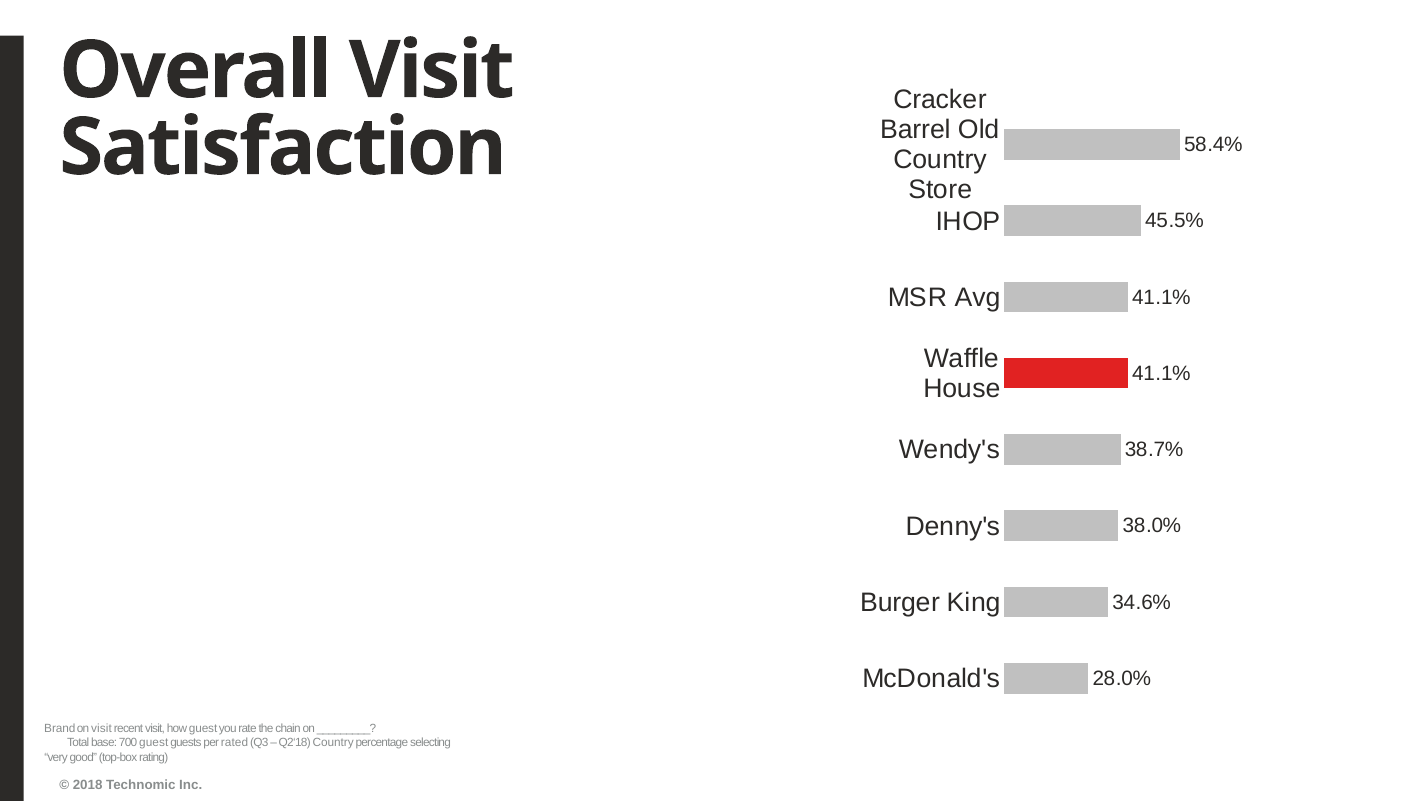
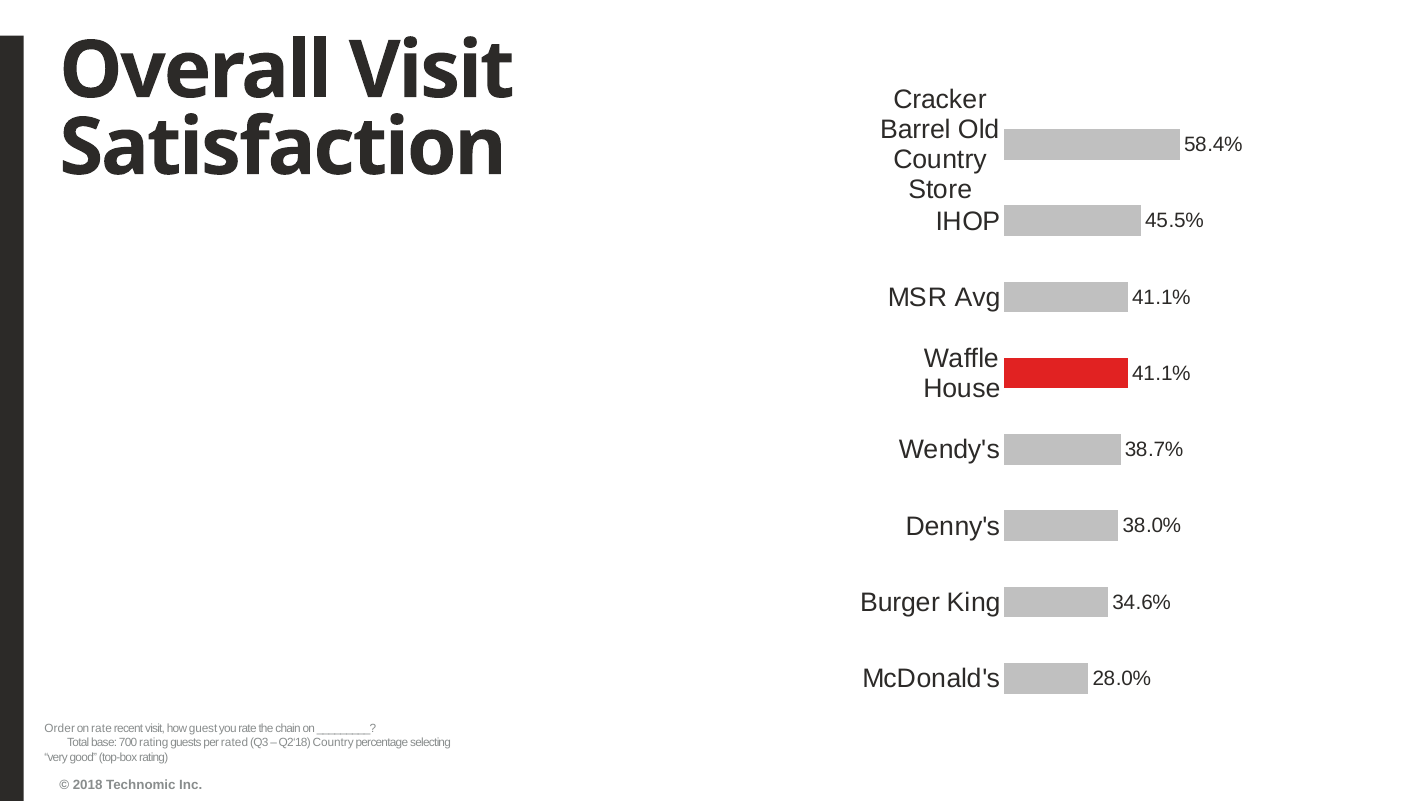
Brand: Brand -> Order
on visit: visit -> rate
700 guest: guest -> rating
